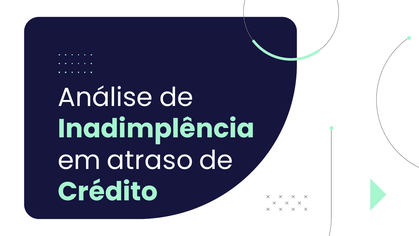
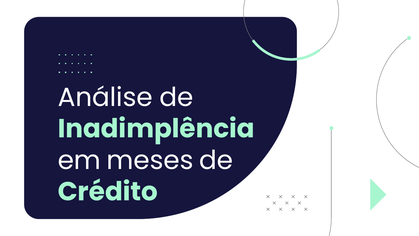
atraso: atraso -> meses
